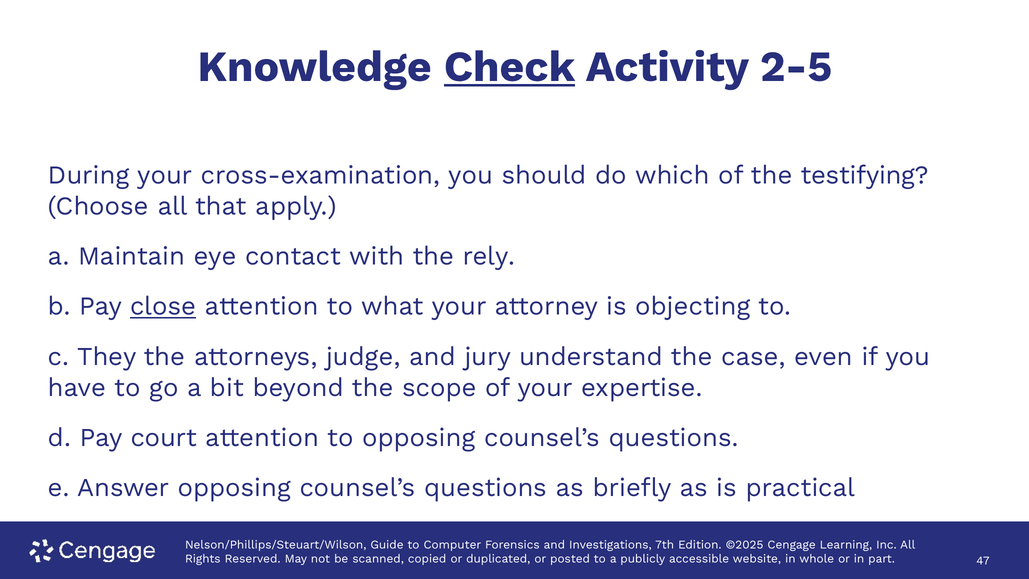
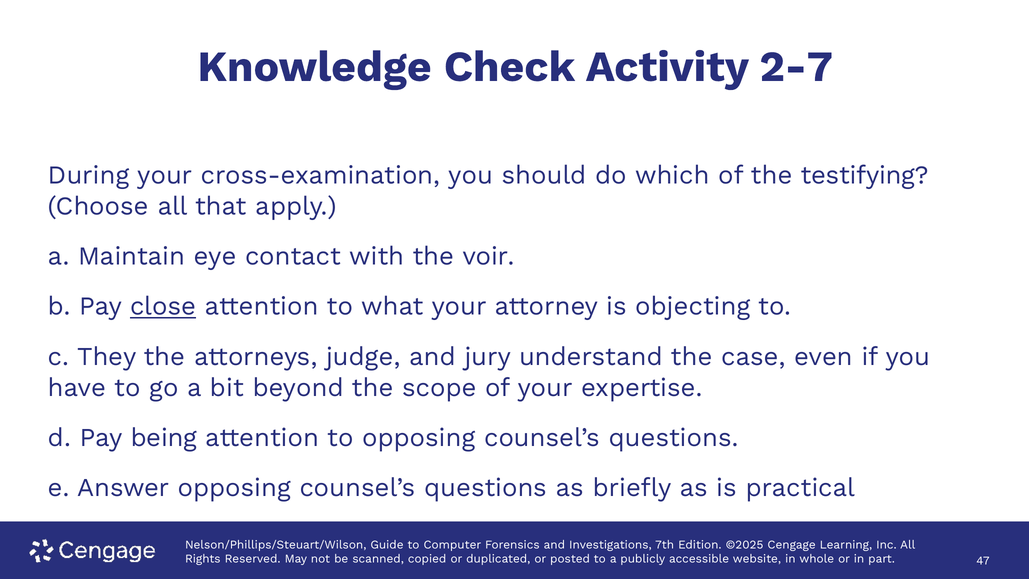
Check underline: present -> none
2-5: 2-5 -> 2-7
rely: rely -> voir
court: court -> being
